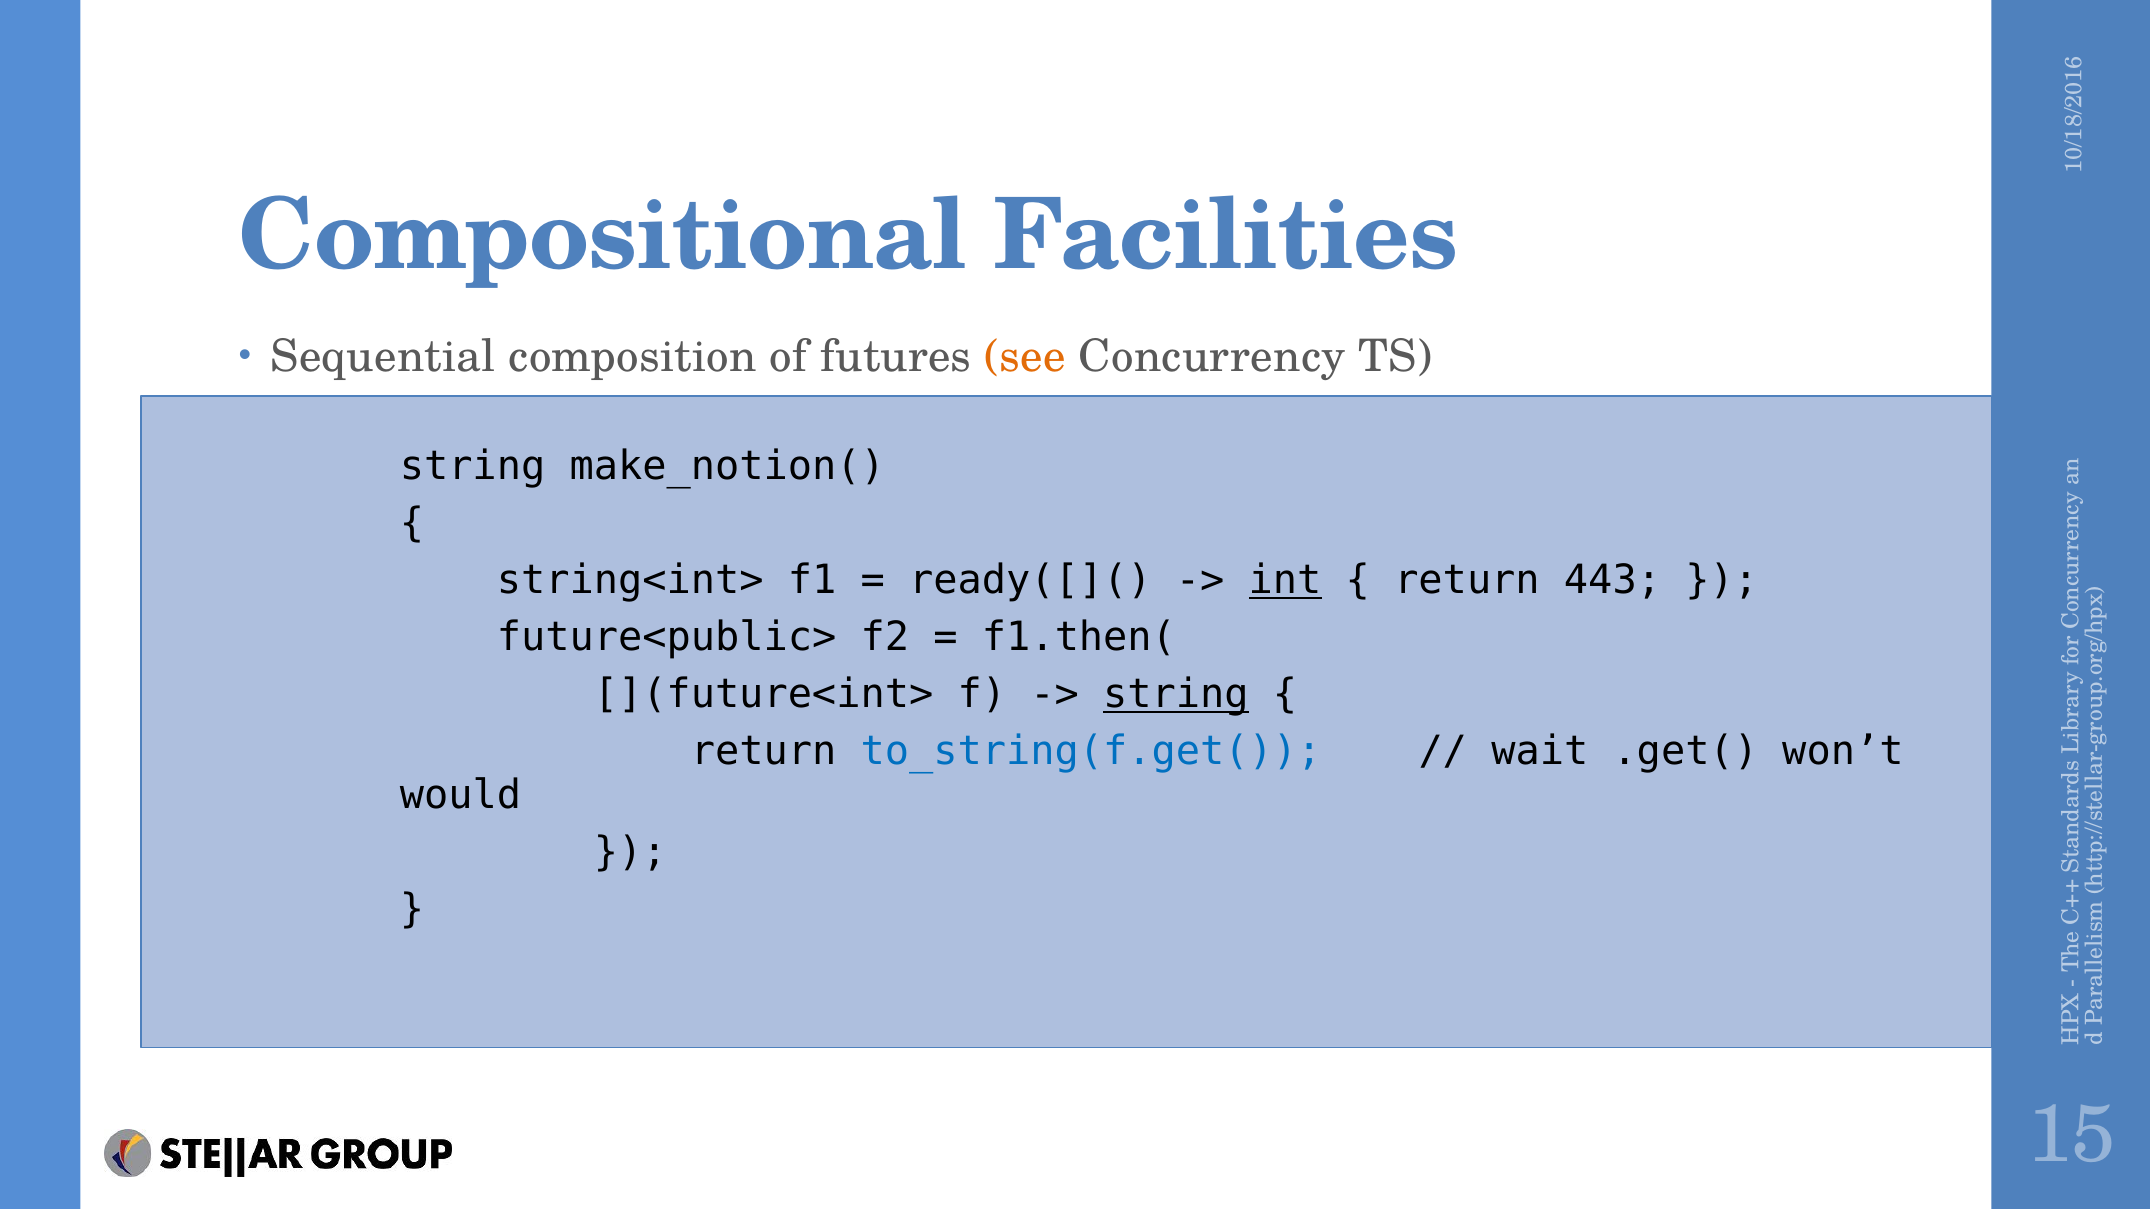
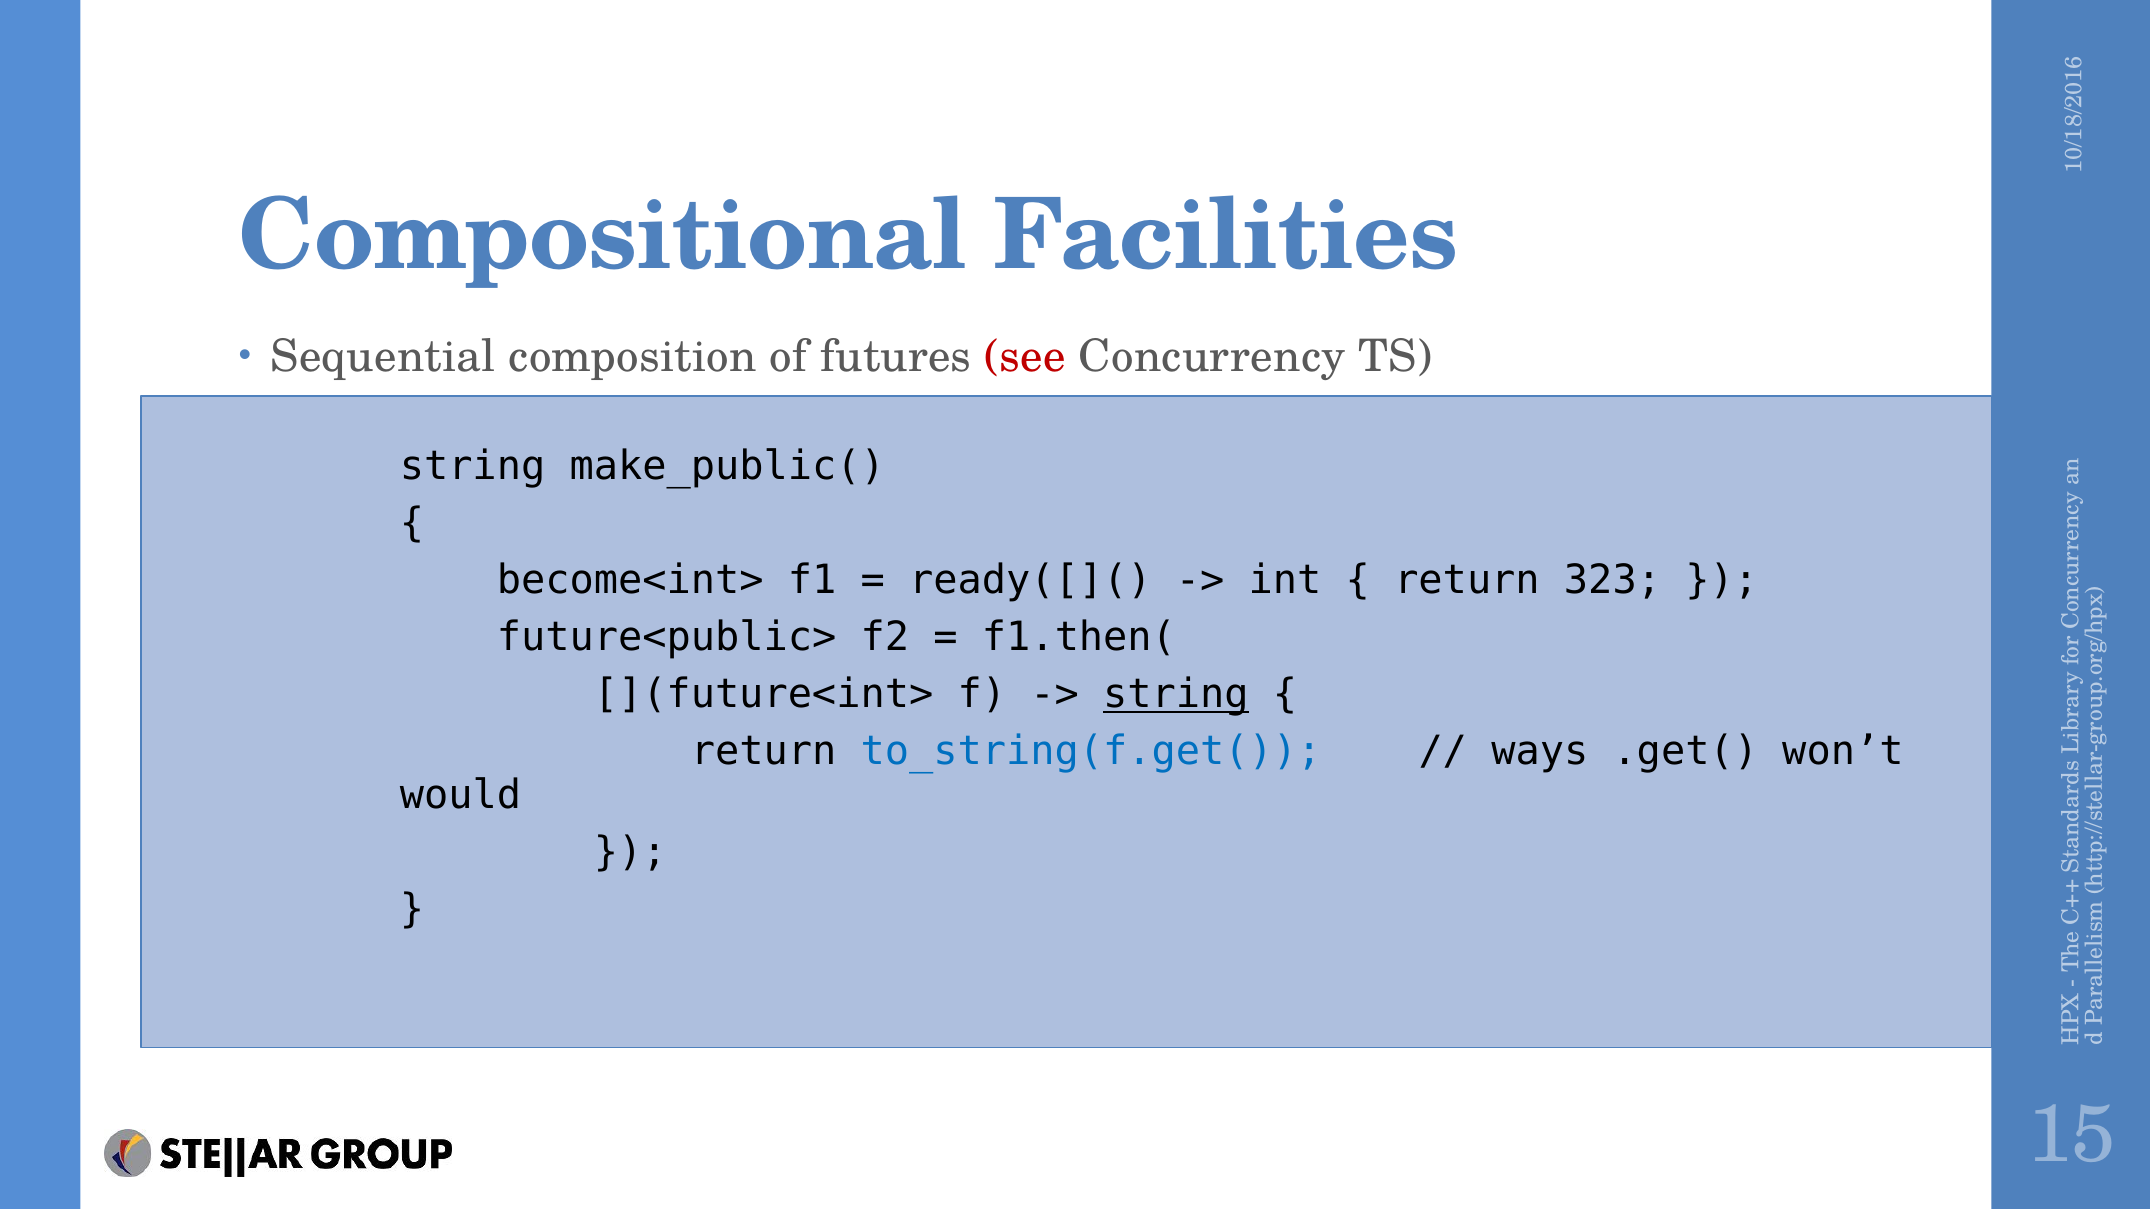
see colour: orange -> red
make_notion(: make_notion( -> make_public(
string<int>: string<int> -> become<int>
int underline: present -> none
443: 443 -> 323
wait: wait -> ways
